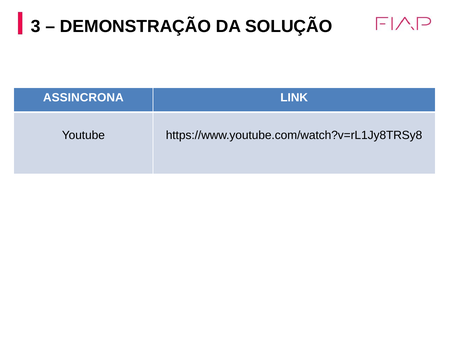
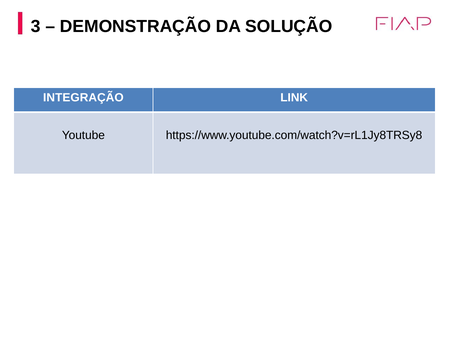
ASSINCRONA: ASSINCRONA -> INTEGRAÇÃO
